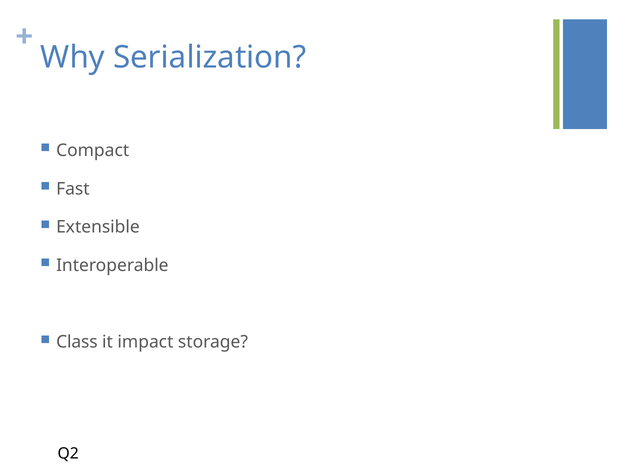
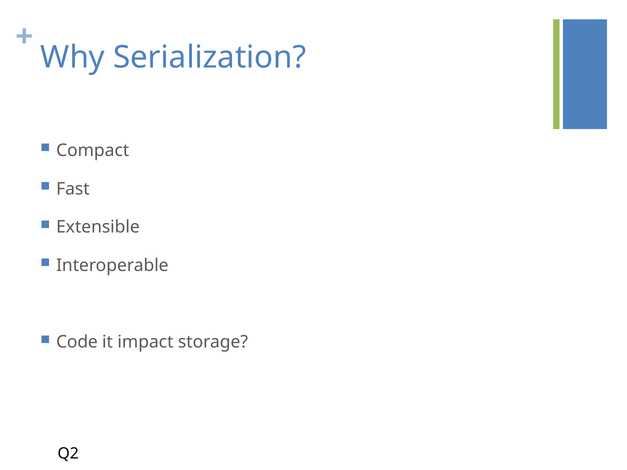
Class: Class -> Code
